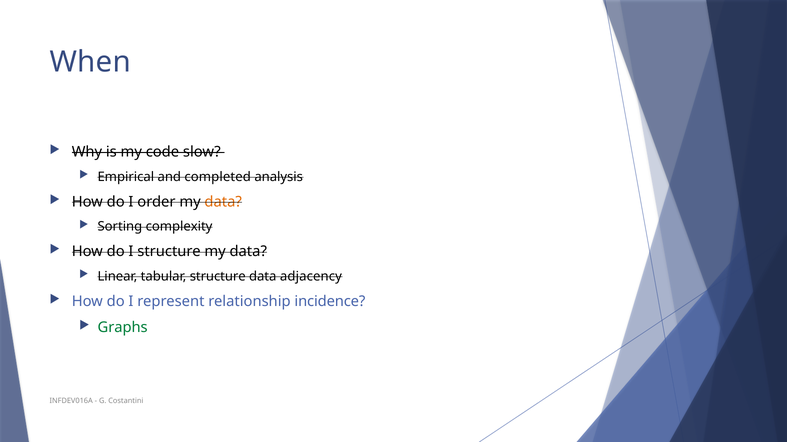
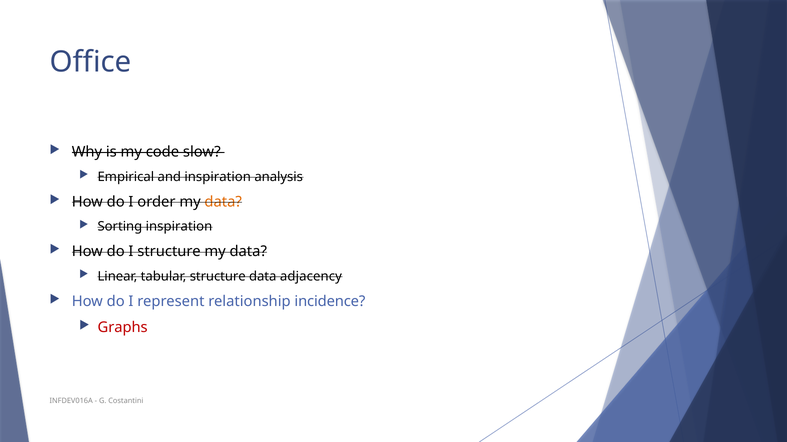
When: When -> Office
and completed: completed -> inspiration
Sorting complexity: complexity -> inspiration
Graphs colour: green -> red
